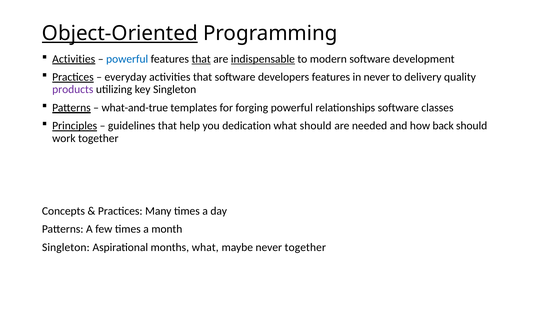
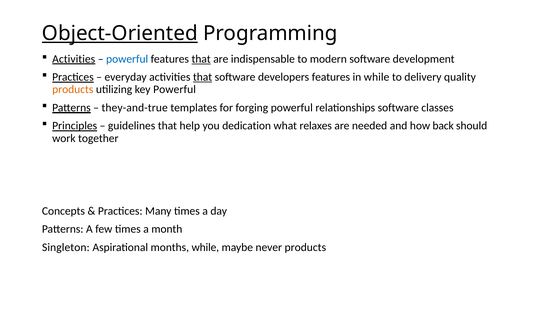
indispensable underline: present -> none
that at (203, 77) underline: none -> present
in never: never -> while
products at (73, 89) colour: purple -> orange
key Singleton: Singleton -> Powerful
what-and-true: what-and-true -> they-and-true
what should: should -> relaxes
months what: what -> while
never together: together -> products
